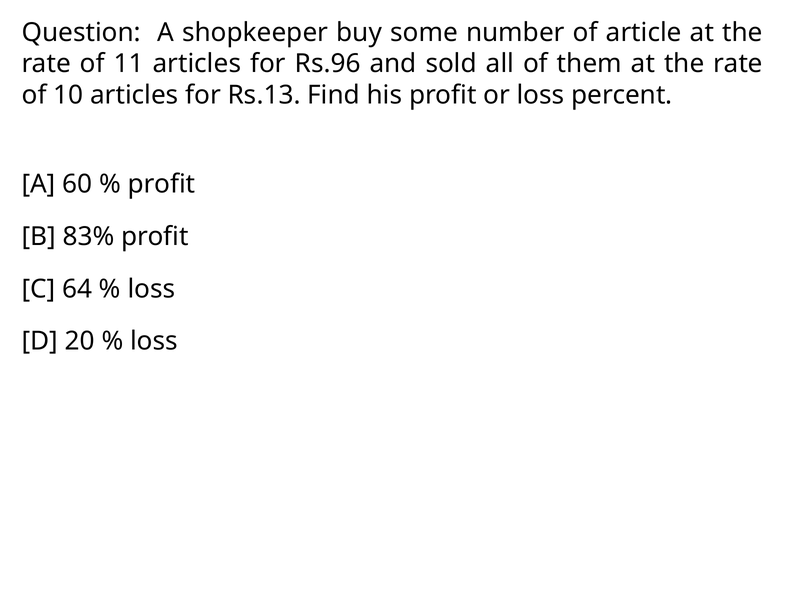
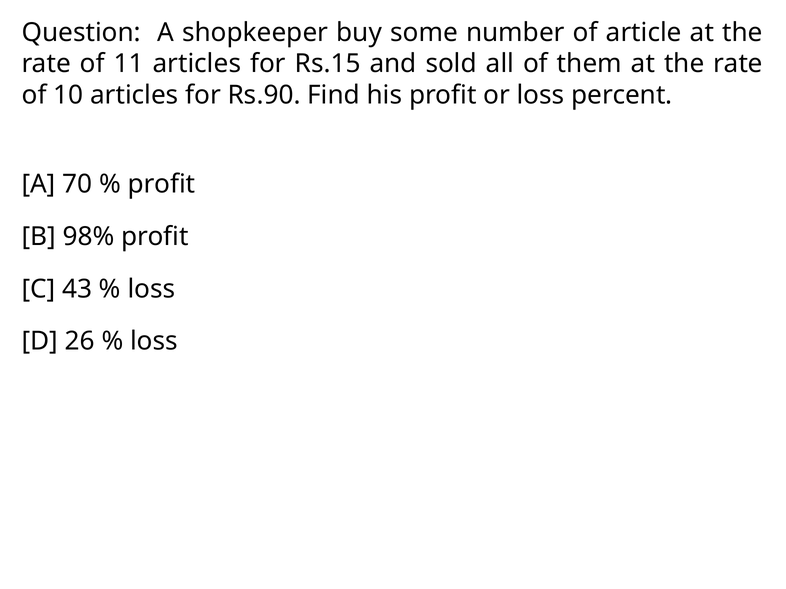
Rs.96: Rs.96 -> Rs.15
Rs.13: Rs.13 -> Rs.90
60: 60 -> 70
83%: 83% -> 98%
64: 64 -> 43
20: 20 -> 26
